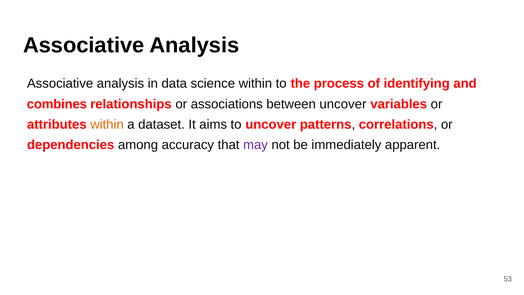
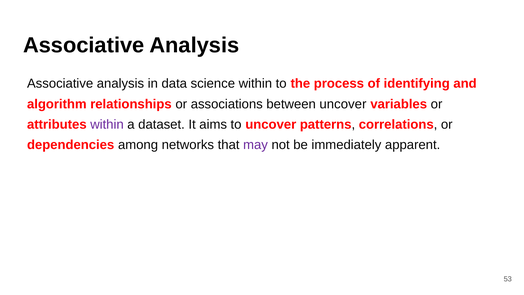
combines: combines -> algorithm
within at (107, 124) colour: orange -> purple
accuracy: accuracy -> networks
